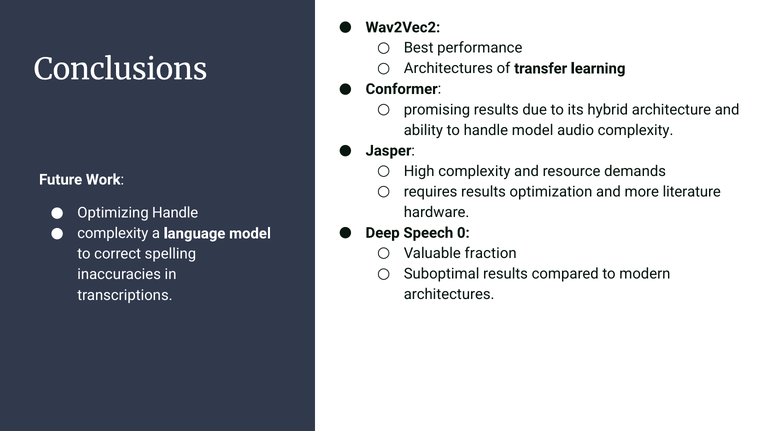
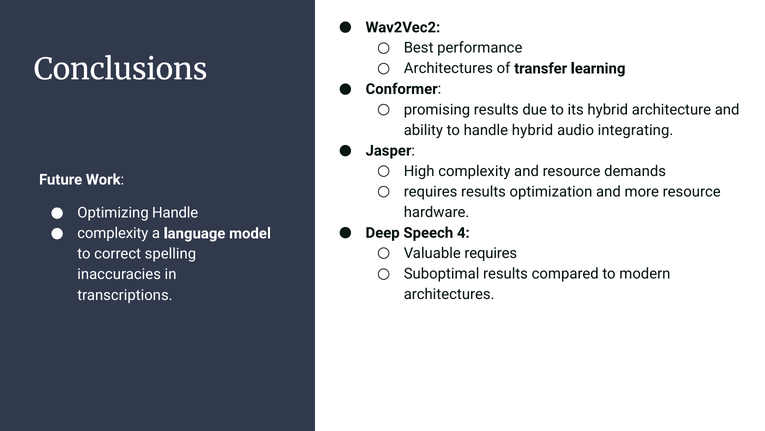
handle model: model -> hybrid
audio complexity: complexity -> integrating
more literature: literature -> resource
0: 0 -> 4
Valuable fraction: fraction -> requires
